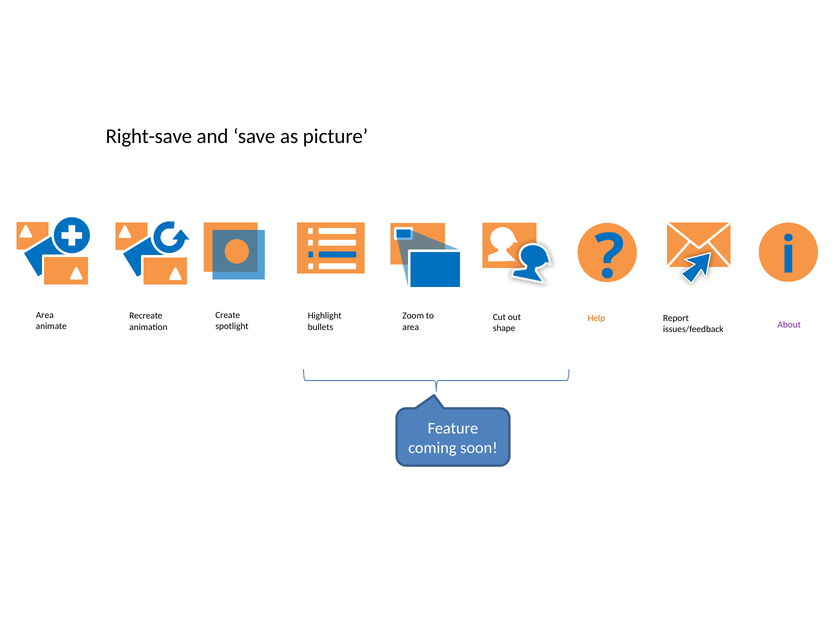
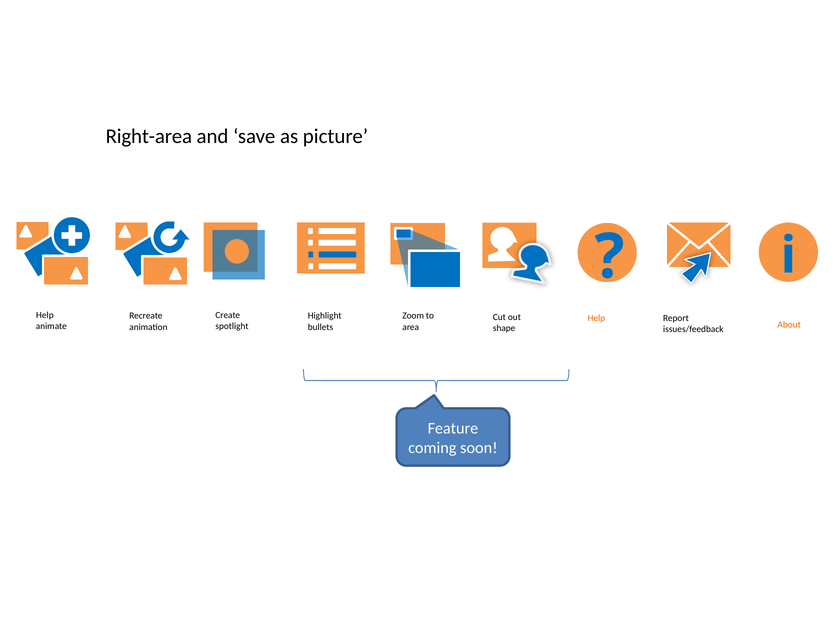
Right-save: Right-save -> Right-area
Area at (45, 315): Area -> Help
About colour: purple -> orange
